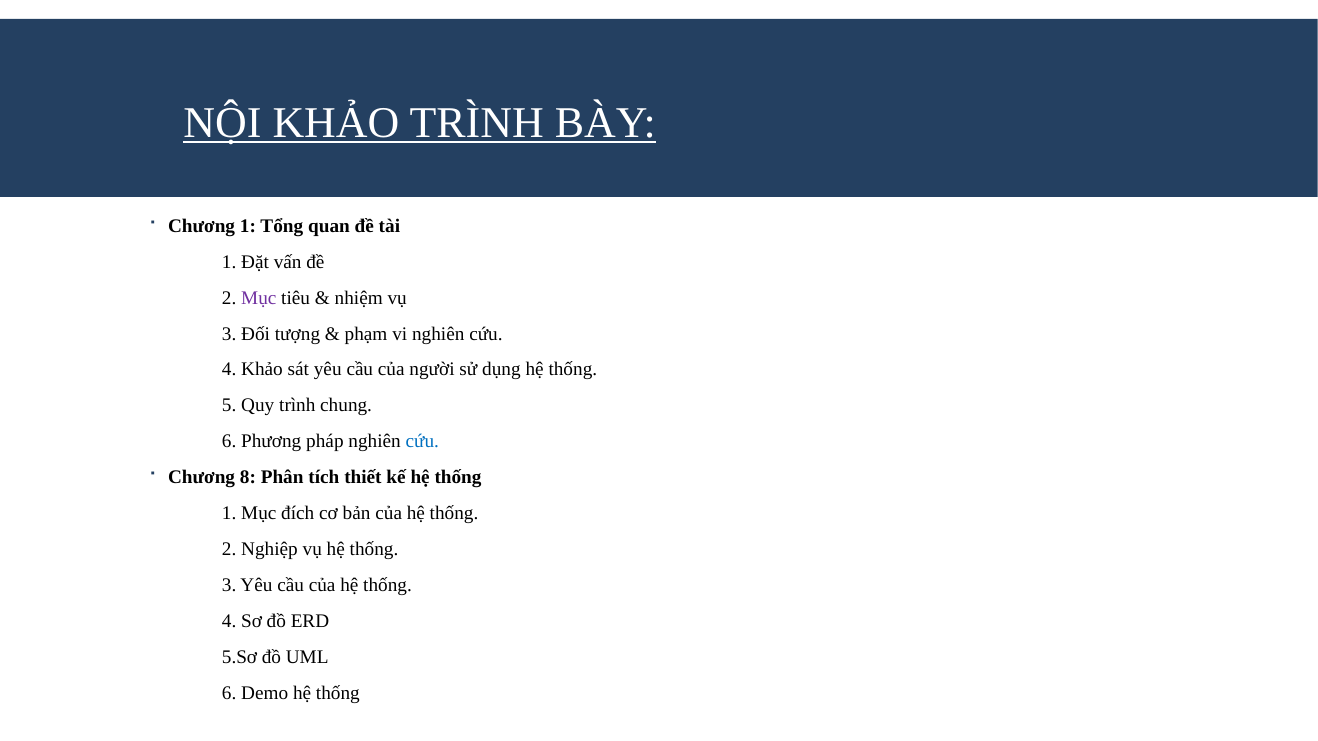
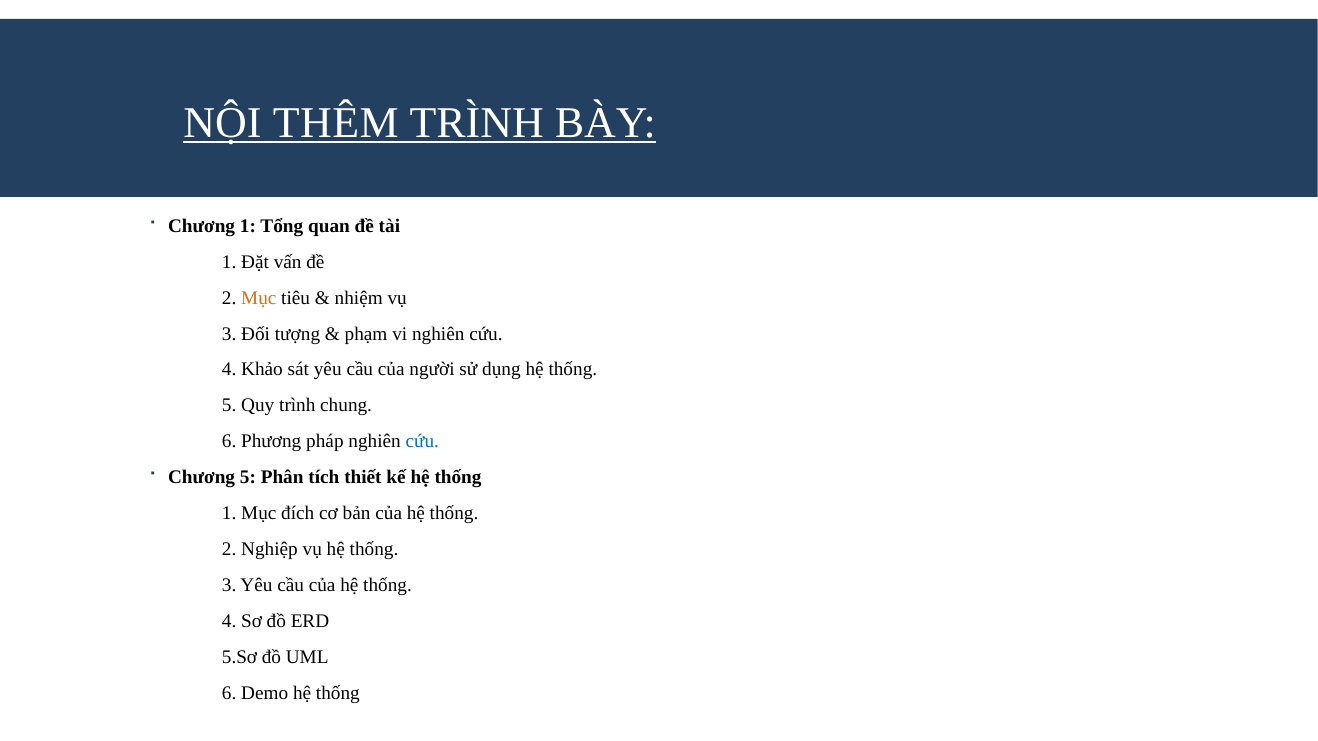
NỘI KHẢO: KHẢO -> THÊM
Mục at (259, 298) colour: purple -> orange
Chương 8: 8 -> 5
